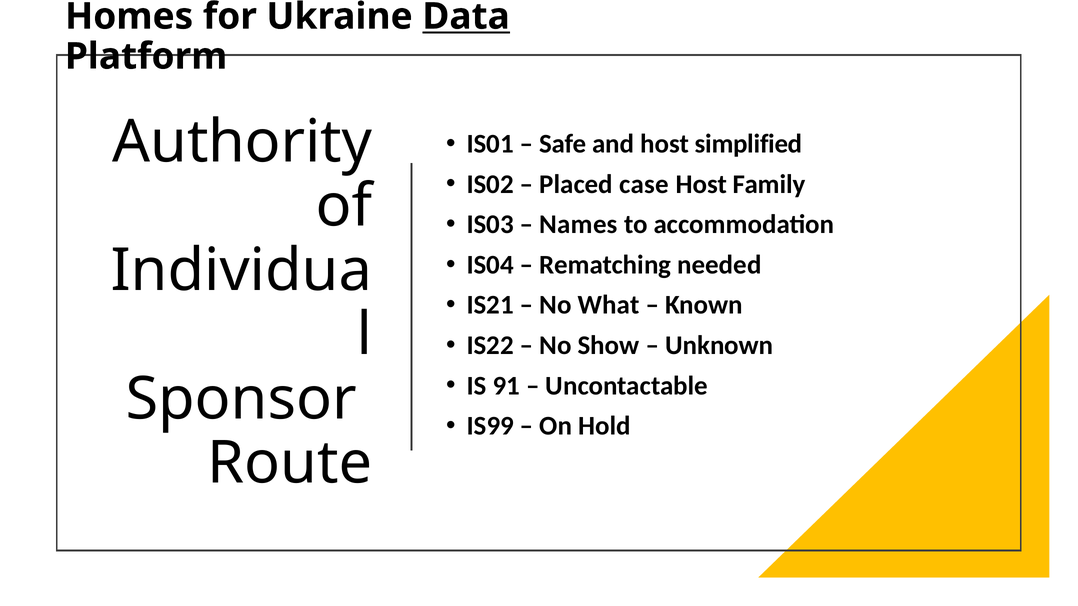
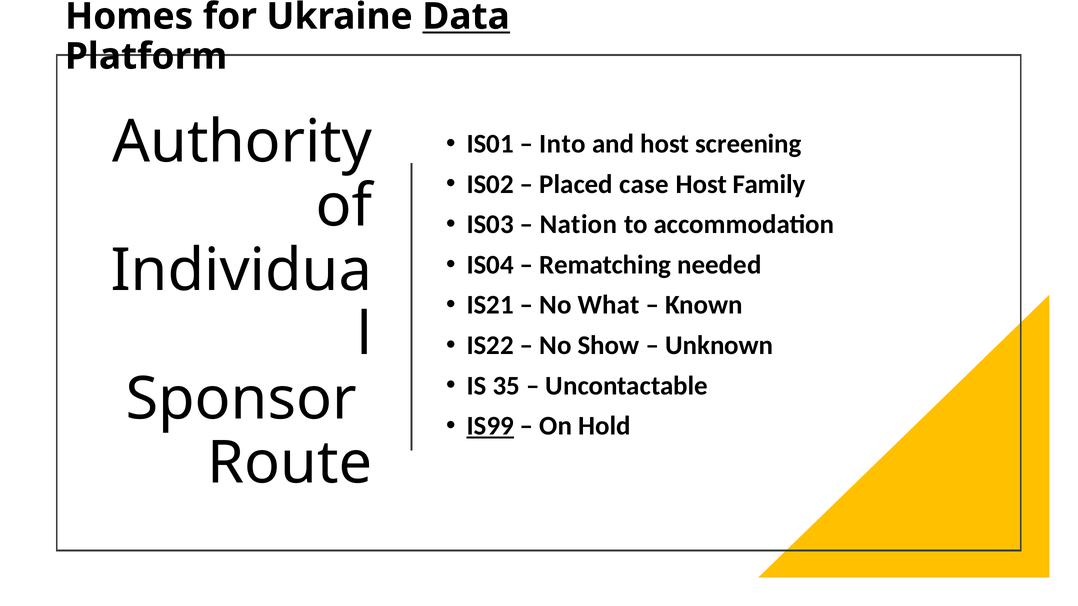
Safe: Safe -> Into
simplified: simplified -> screening
Names: Names -> Nation
91: 91 -> 35
IS99 underline: none -> present
